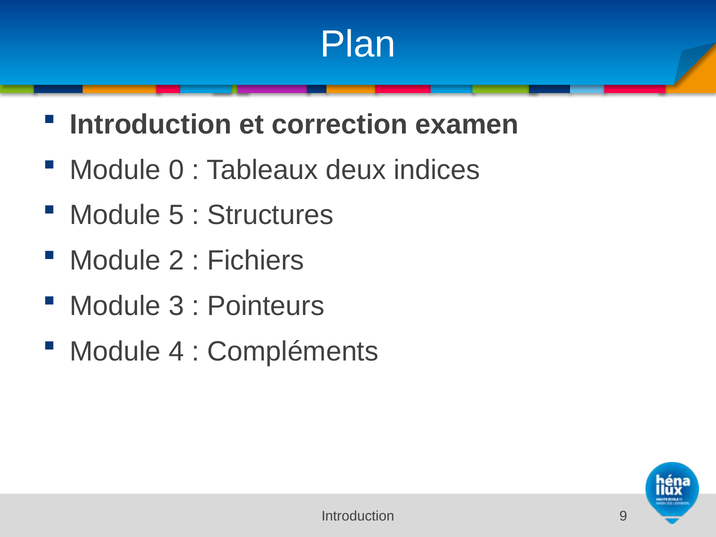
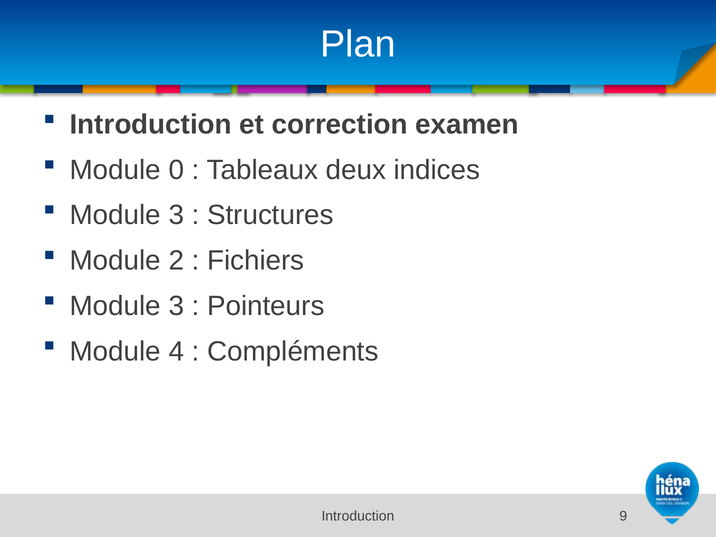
5 at (176, 215): 5 -> 3
